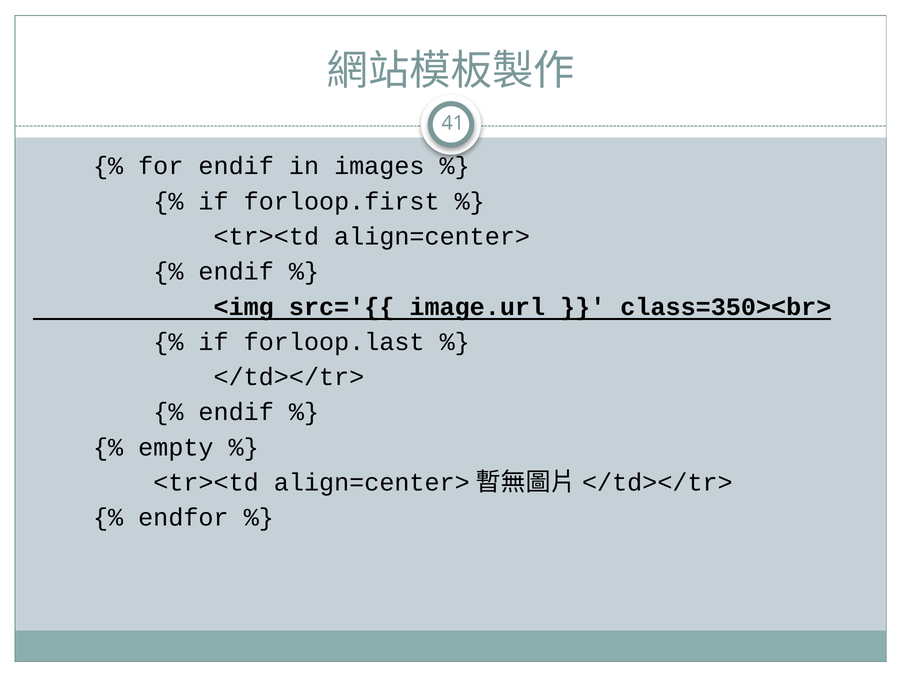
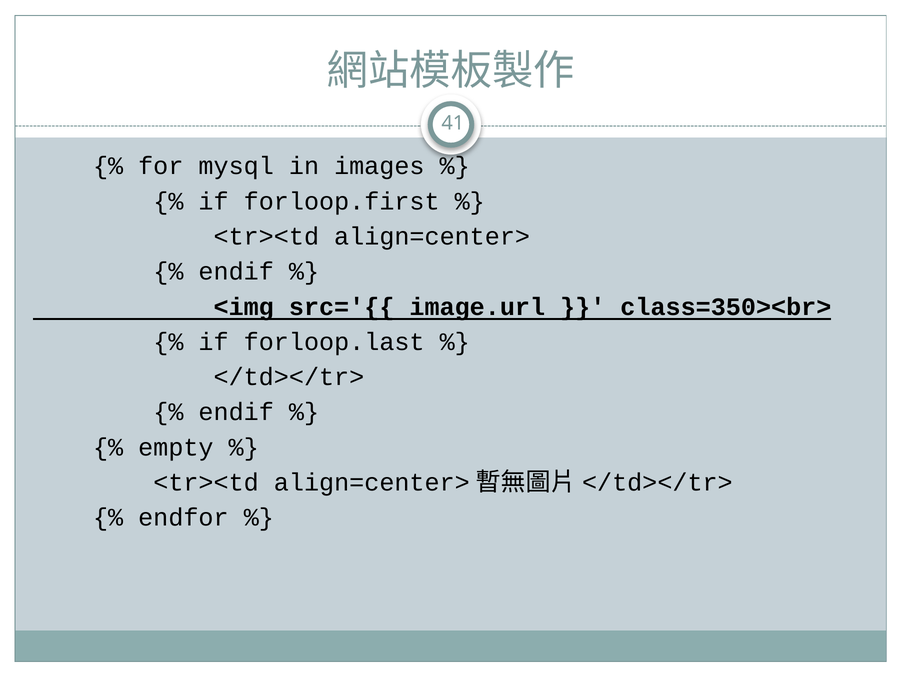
for endif: endif -> mysql
